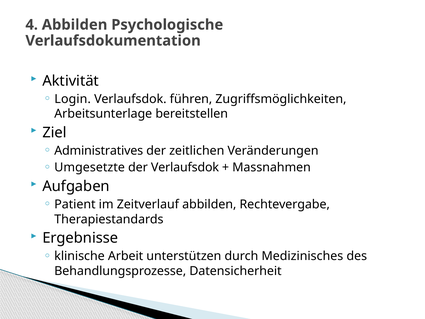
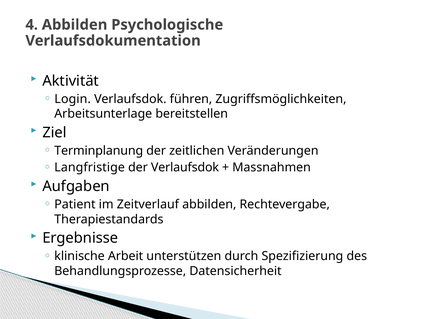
Administratives: Administratives -> Terminplanung
Umgesetzte: Umgesetzte -> Langfristige
Medizinisches: Medizinisches -> Spezifizierung
